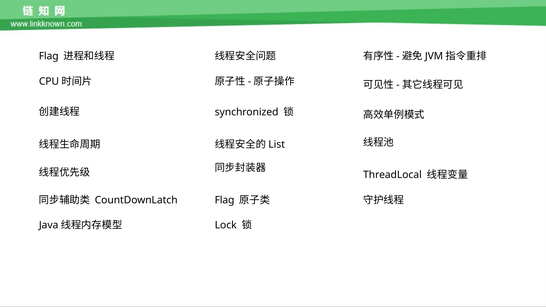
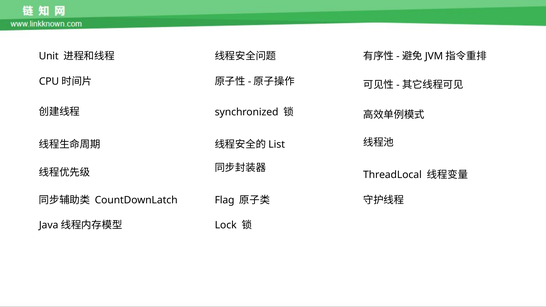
Flag at (49, 56): Flag -> Unit
